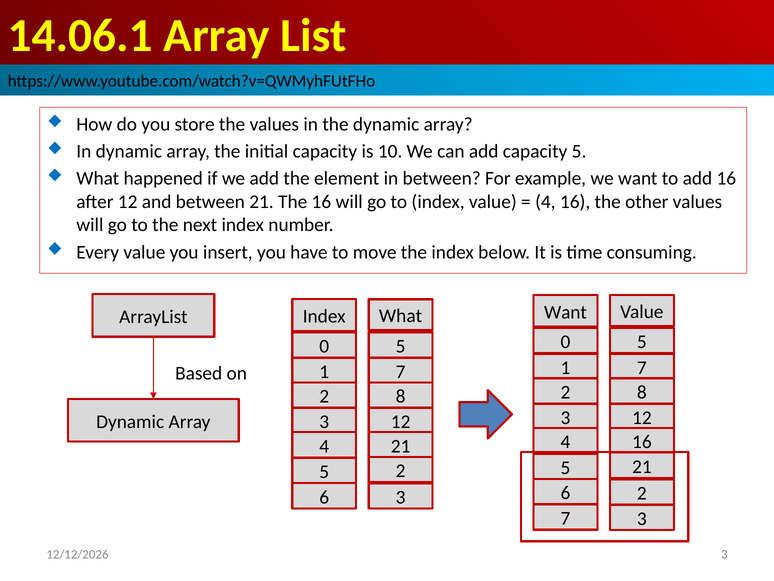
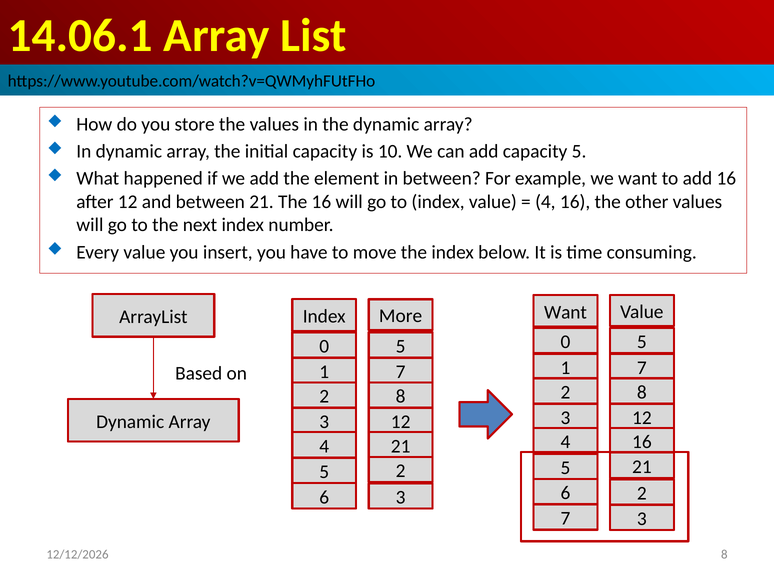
What at (401, 316): What -> More
3 at (724, 554): 3 -> 8
